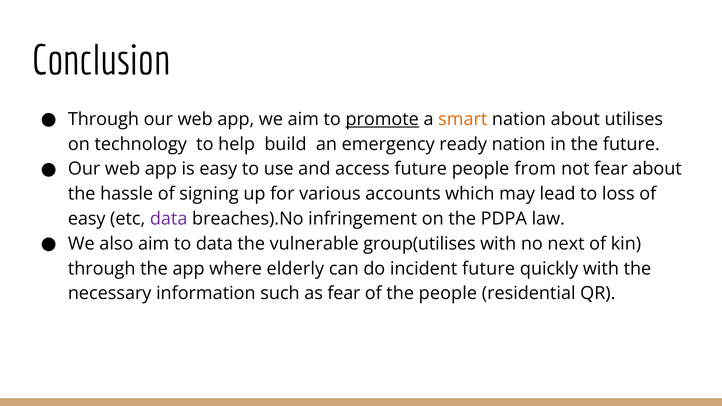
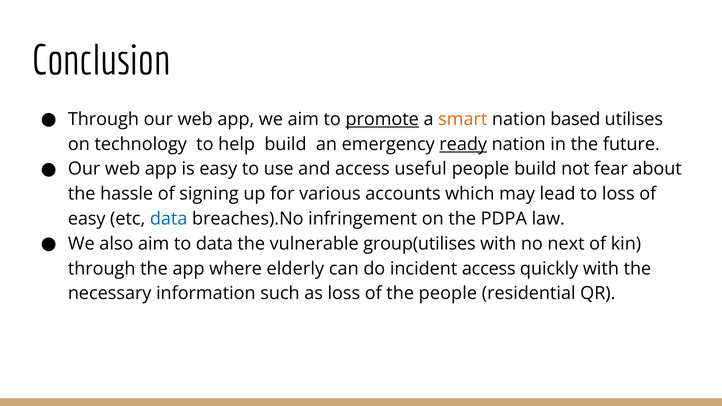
nation about: about -> based
ready underline: none -> present
access future: future -> useful
people from: from -> build
data at (169, 219) colour: purple -> blue
incident future: future -> access
as fear: fear -> loss
